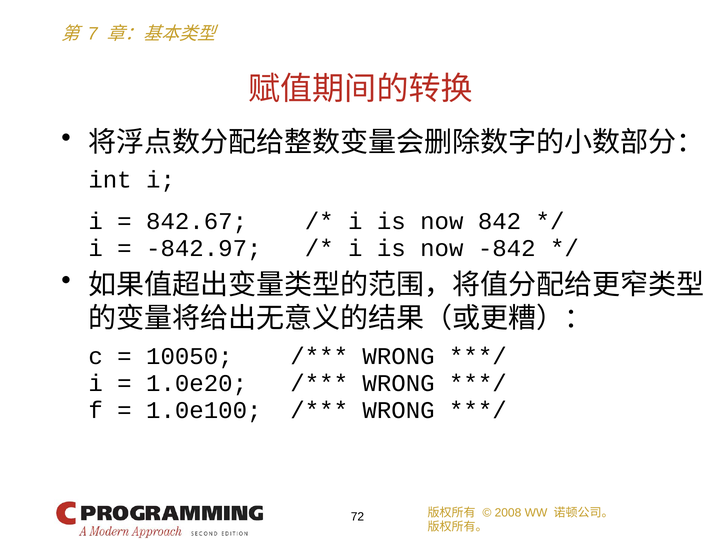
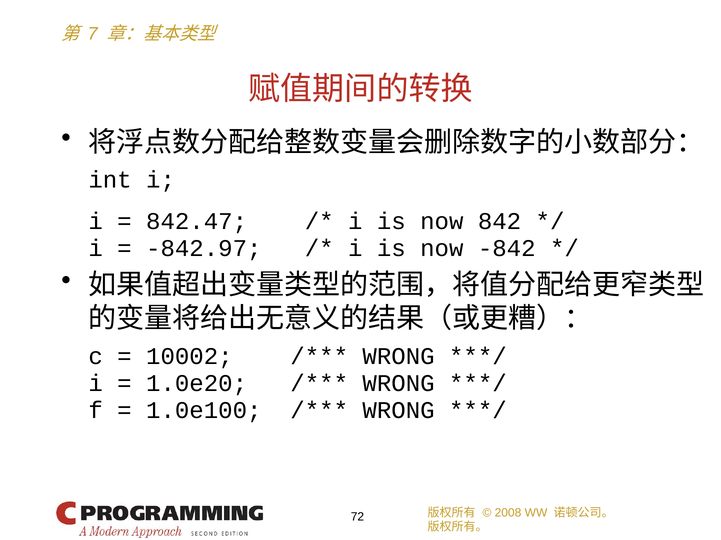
842.67: 842.67 -> 842.47
10050: 10050 -> 10002
